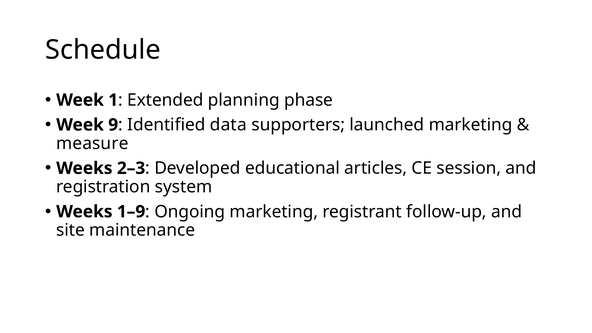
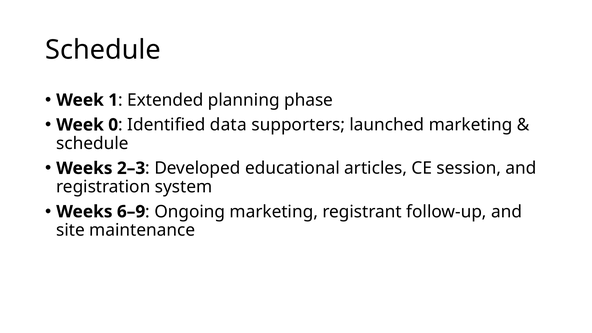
9: 9 -> 0
measure at (92, 143): measure -> schedule
1–9: 1–9 -> 6–9
